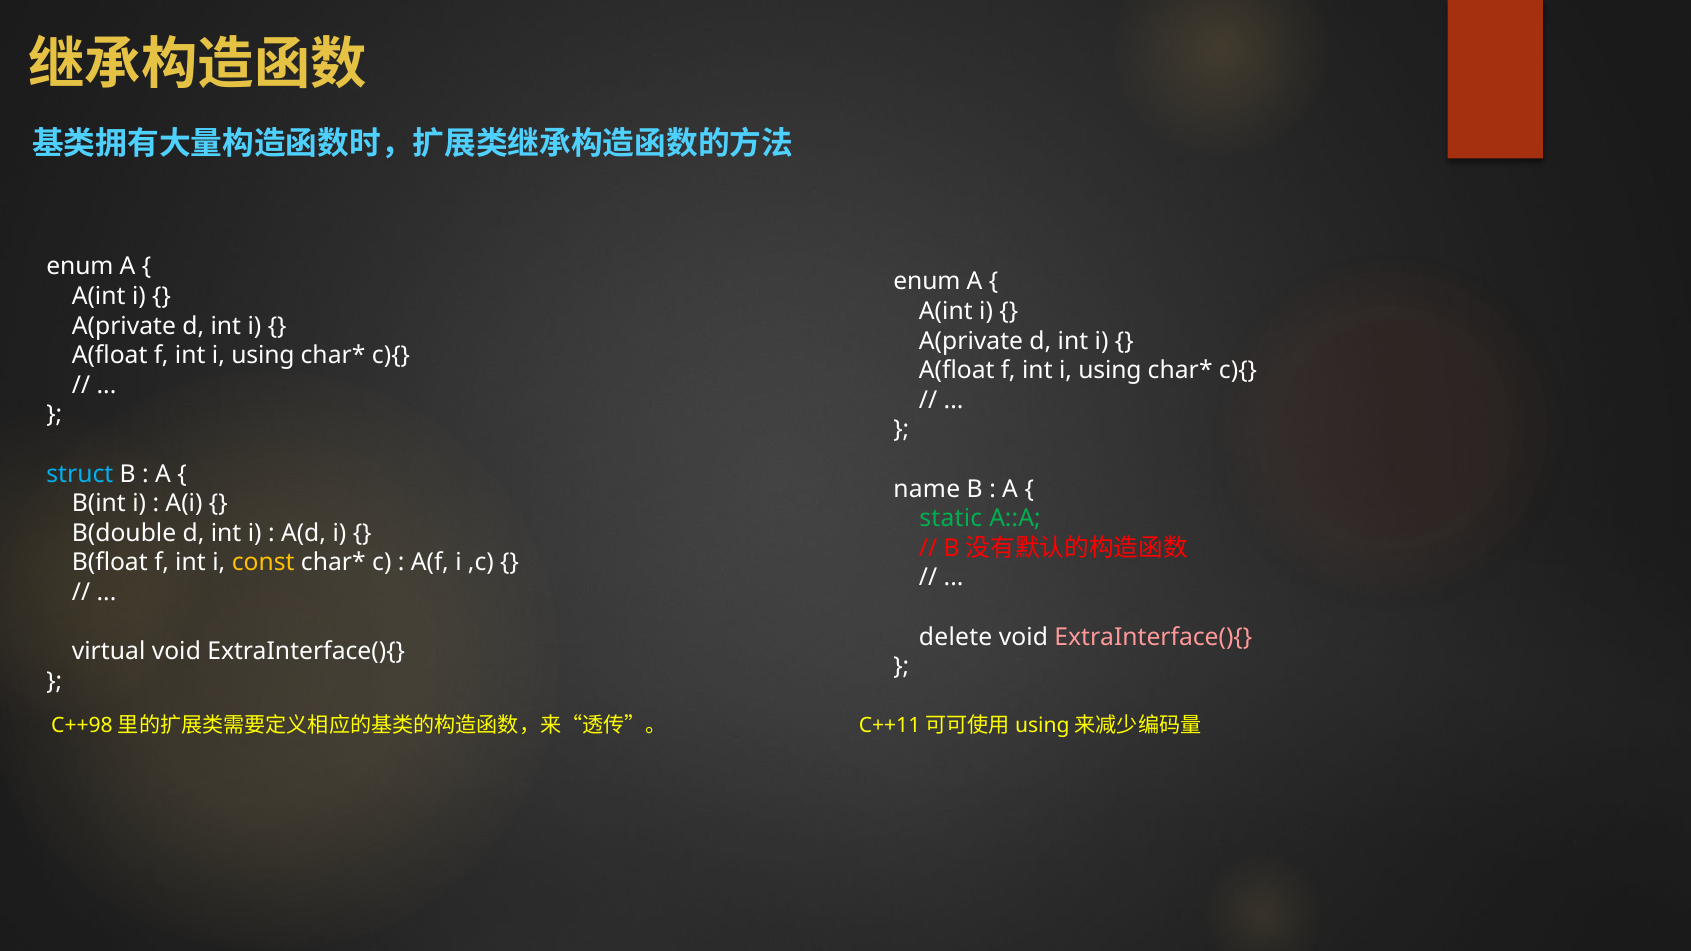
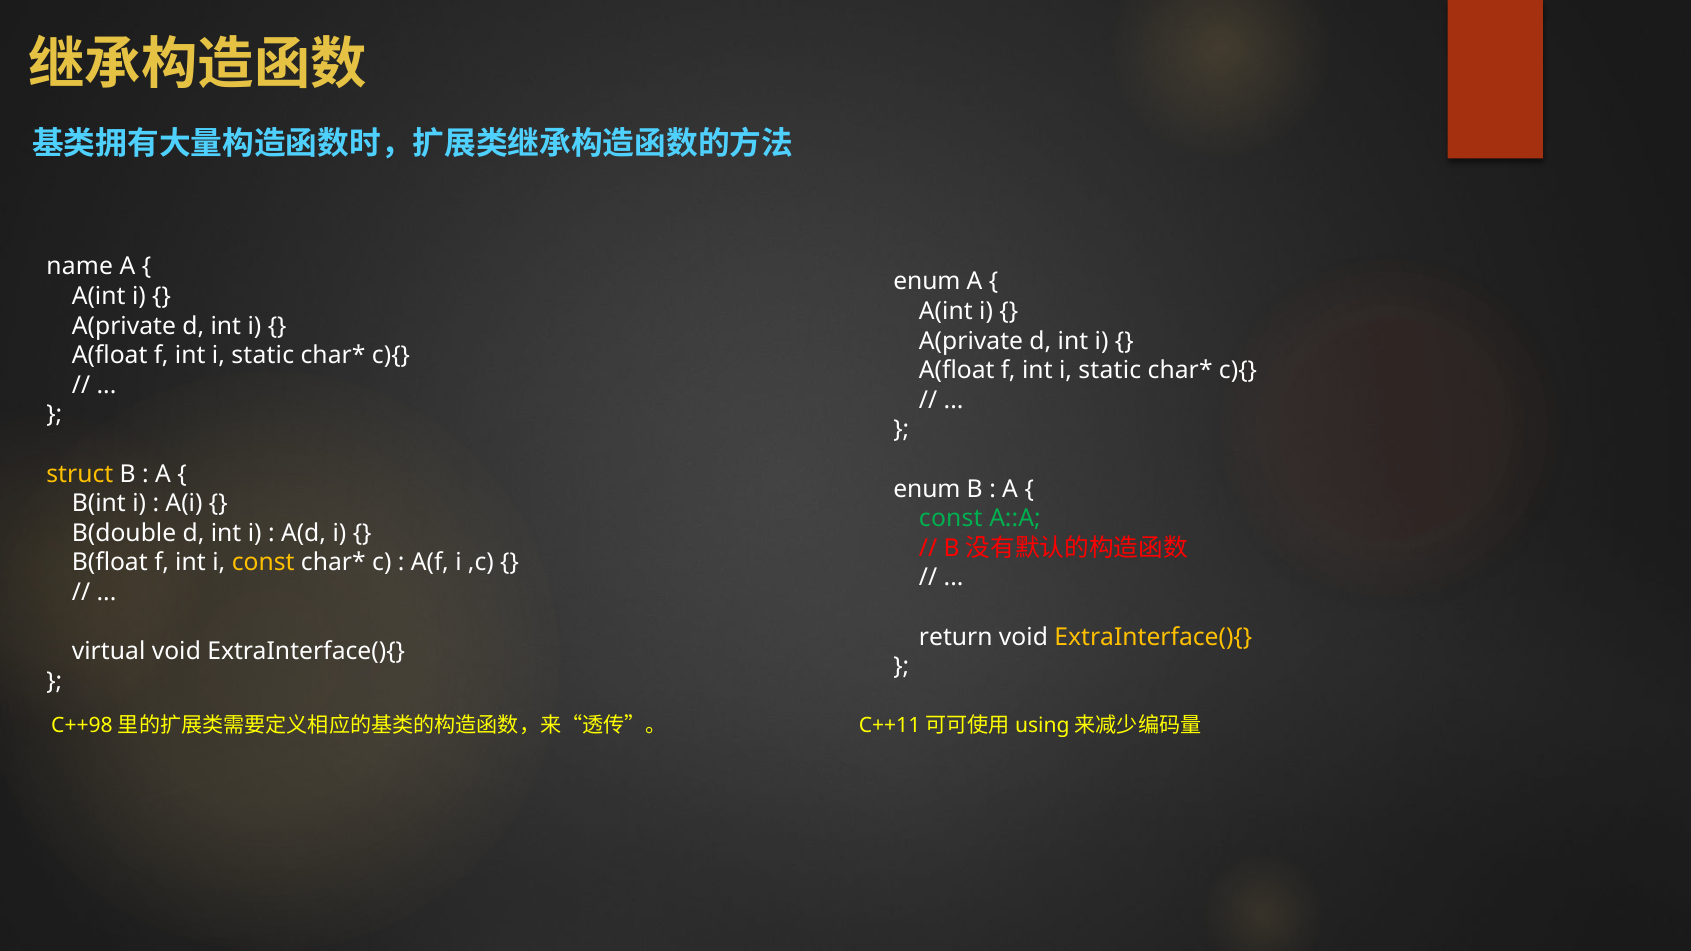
enum at (80, 267): enum -> name
using at (263, 356): using -> static
using at (1110, 371): using -> static
struct colour: light blue -> yellow
name at (927, 489): name -> enum
static at (951, 519): static -> const
delete: delete -> return
ExtraInterface(){ at (1153, 637) colour: pink -> yellow
